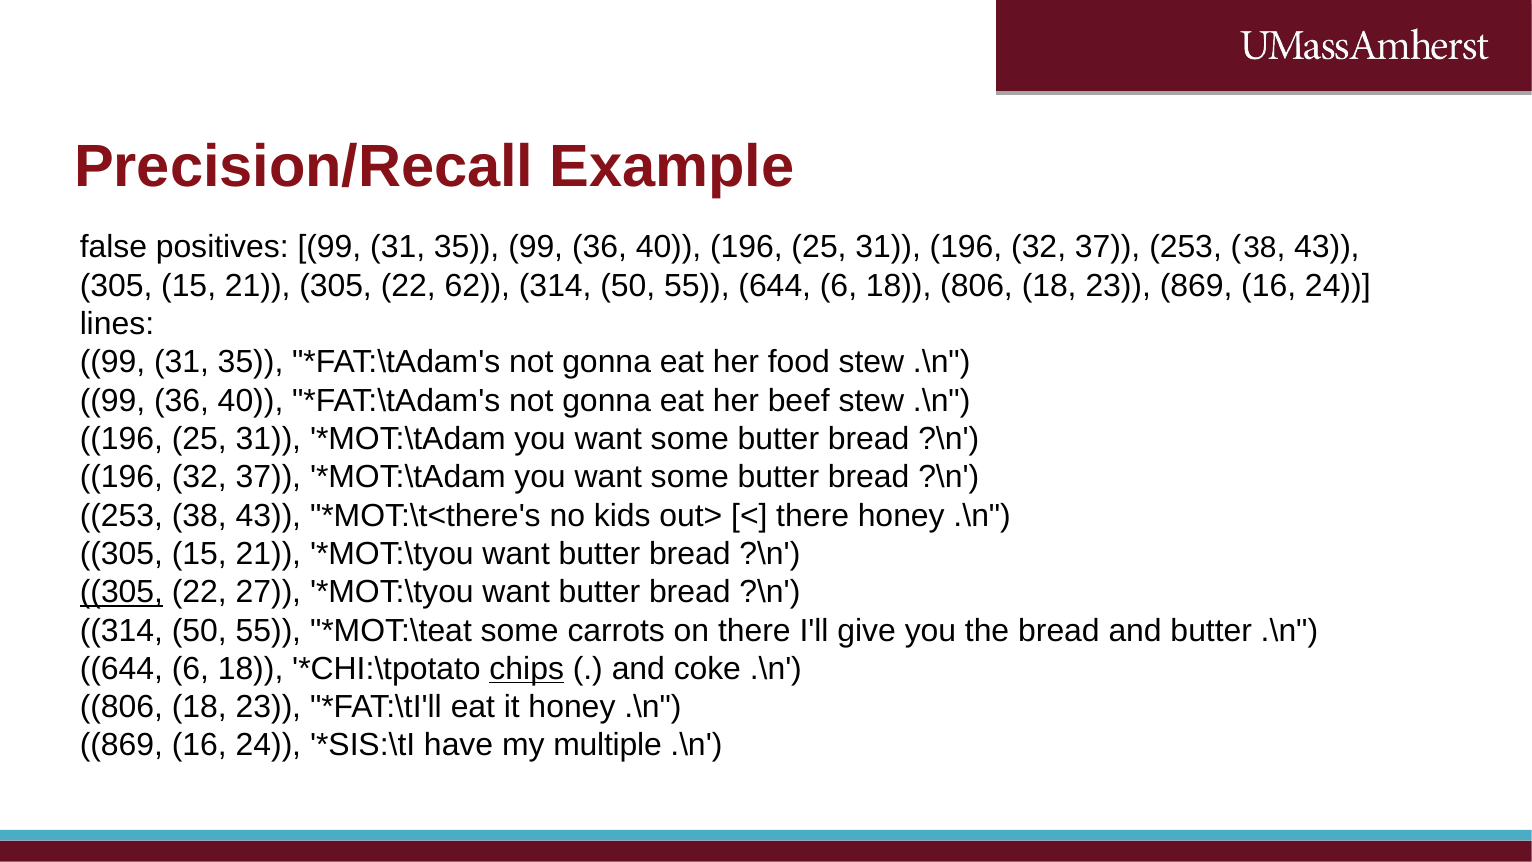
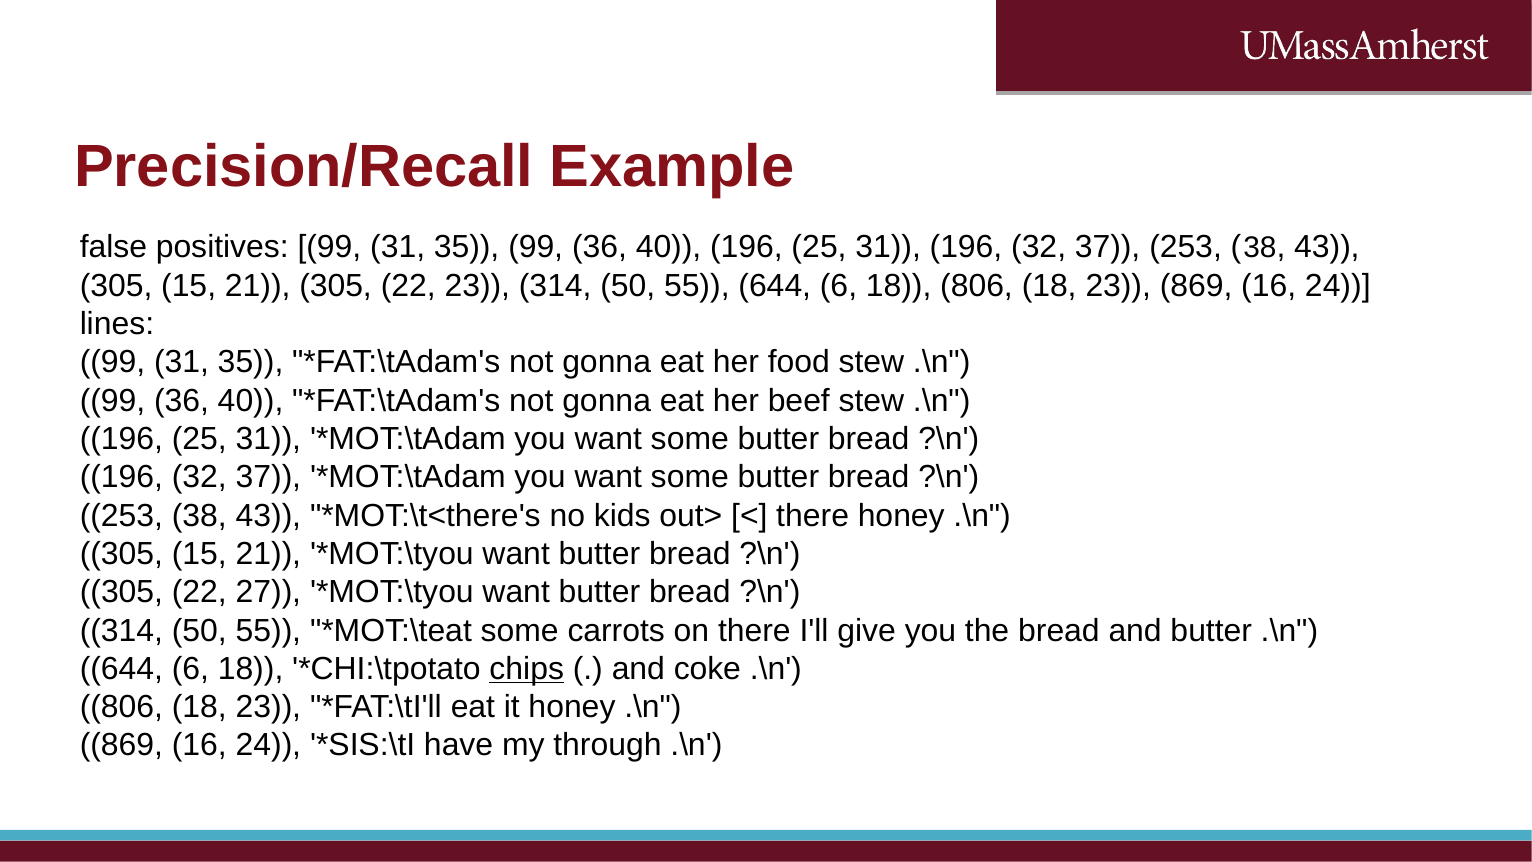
22 62: 62 -> 23
305 at (121, 592) underline: present -> none
multiple: multiple -> through
